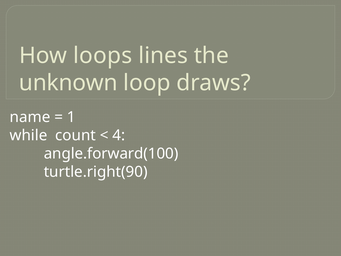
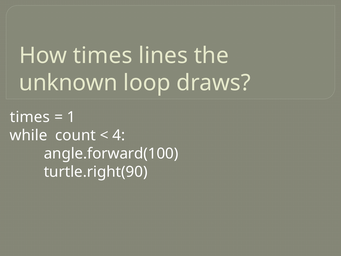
How loops: loops -> times
name at (30, 117): name -> times
